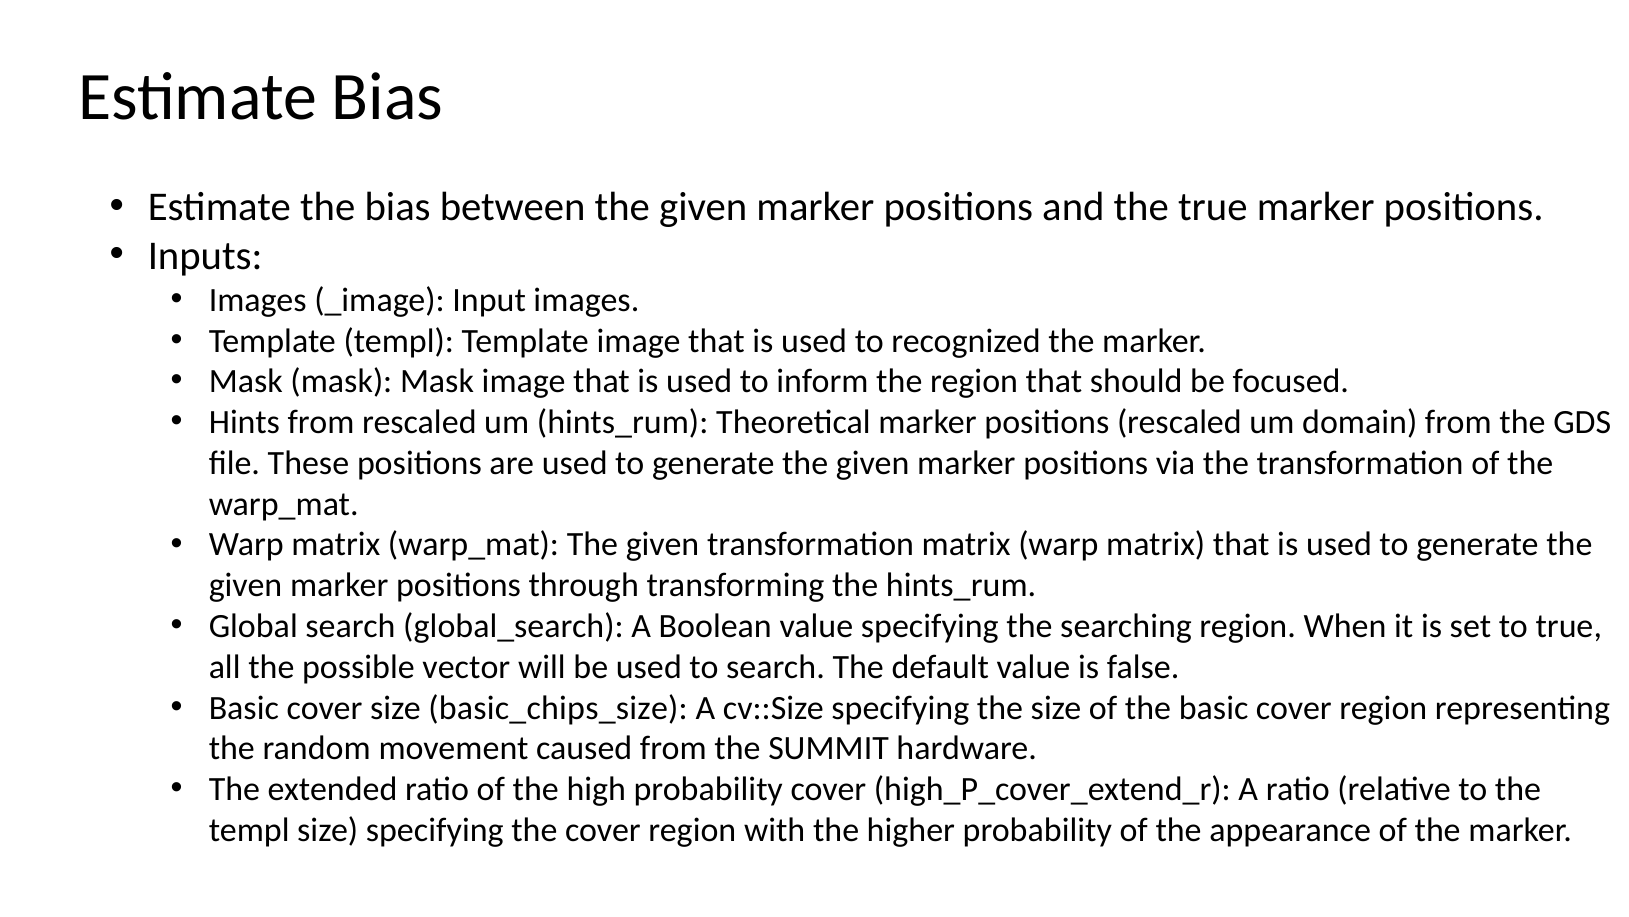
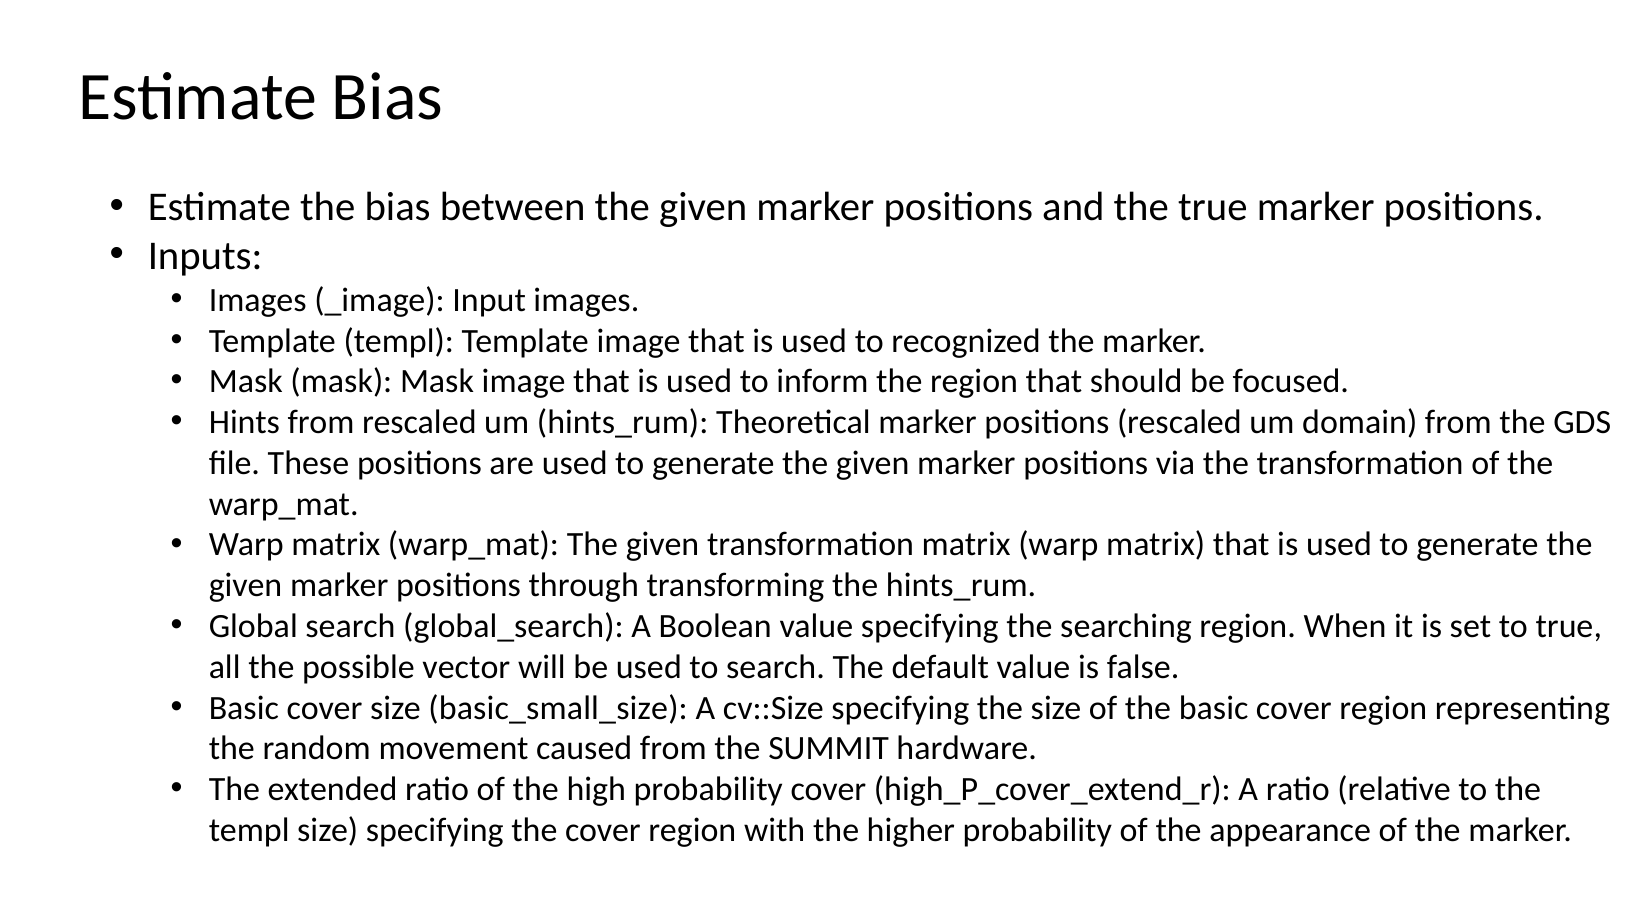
basic_chips_size: basic_chips_size -> basic_small_size
